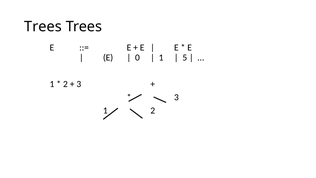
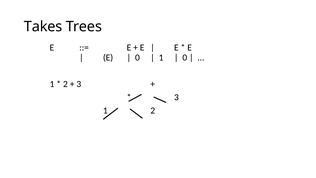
Trees at (43, 27): Trees -> Takes
5 at (185, 58): 5 -> 0
